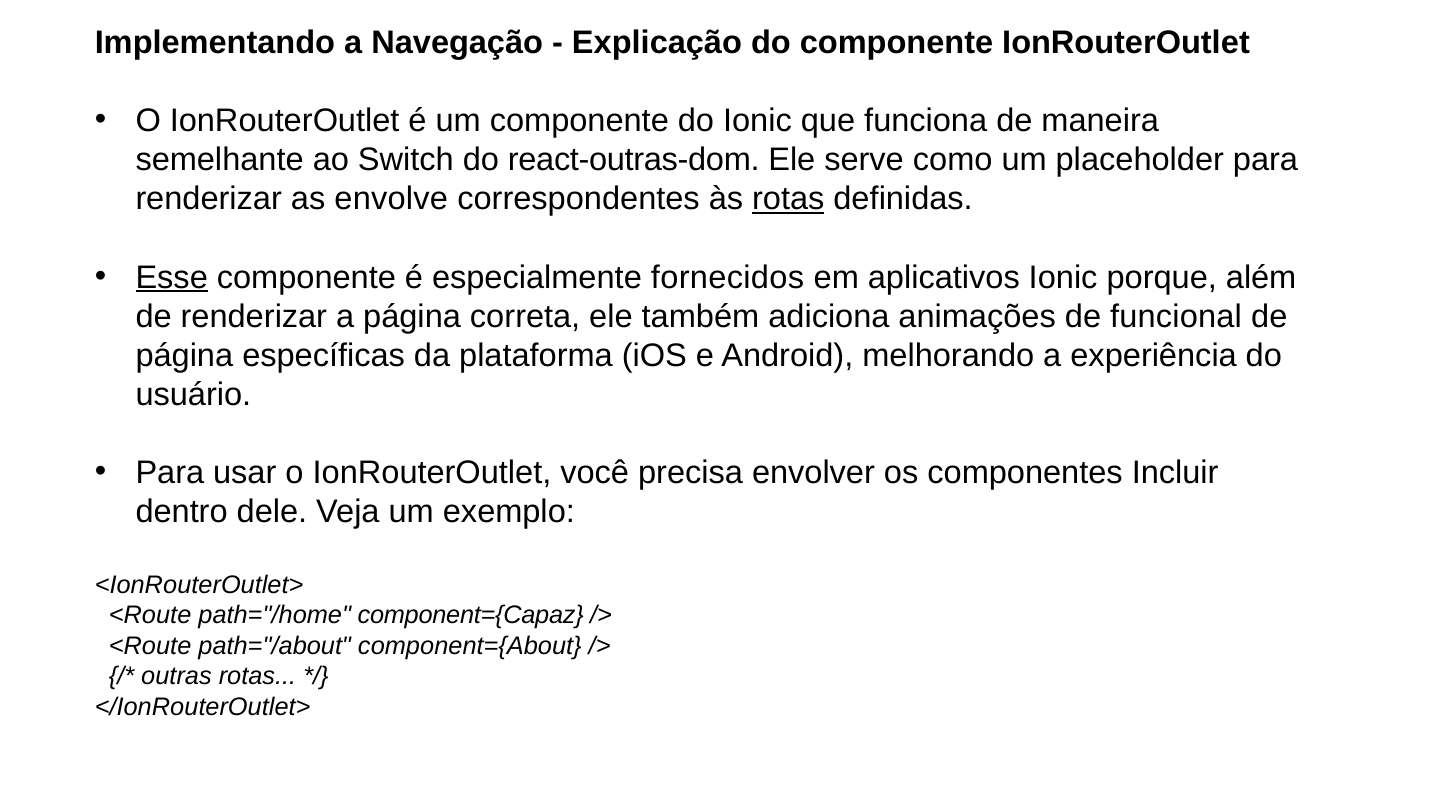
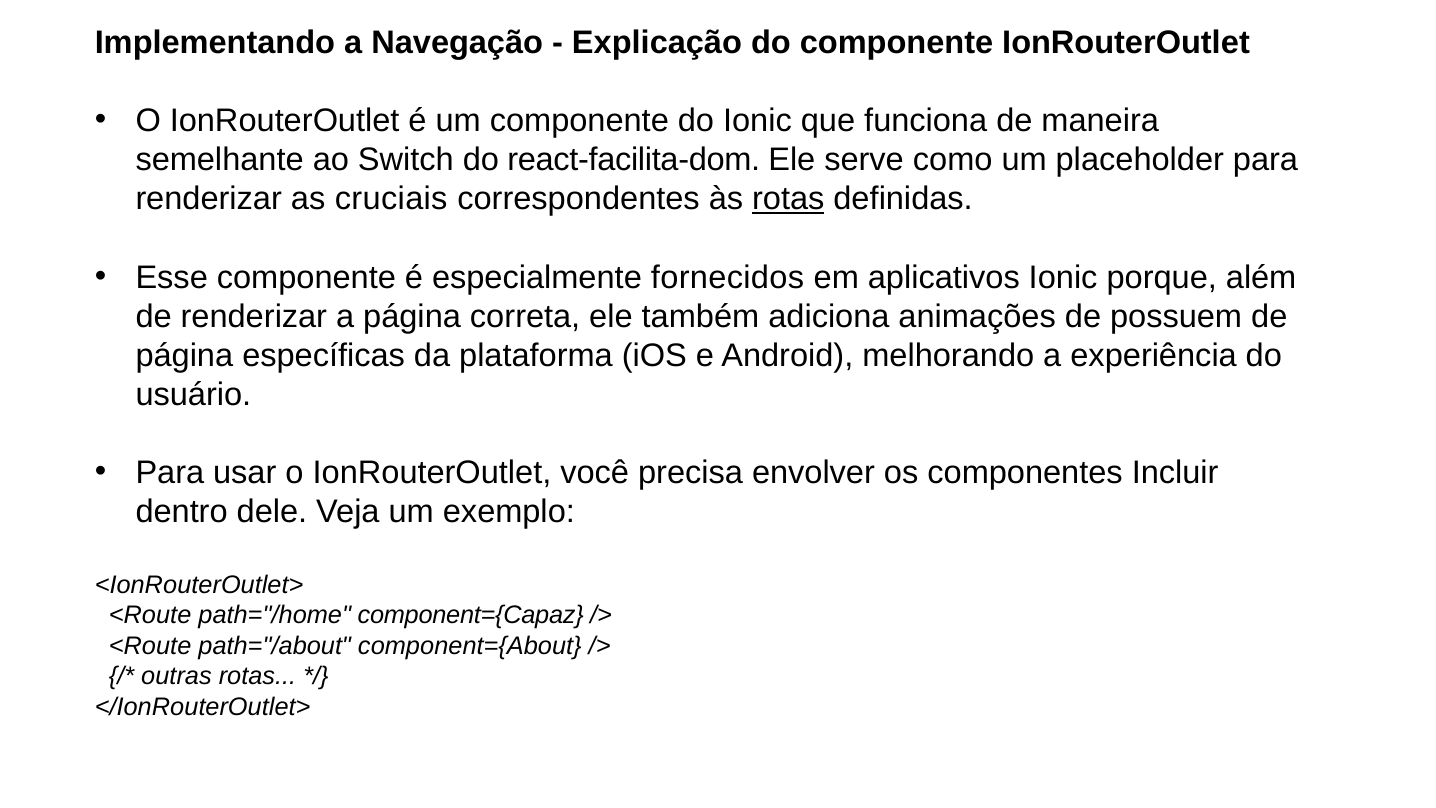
react-outras-dom: react-outras-dom -> react-facilita-dom
envolve: envolve -> cruciais
Esse underline: present -> none
funcional: funcional -> possuem
